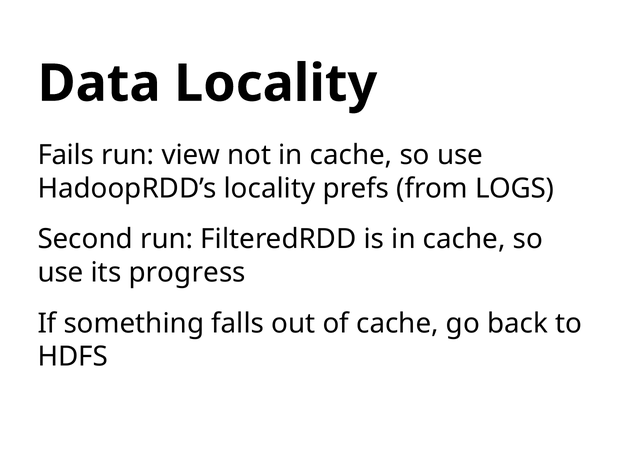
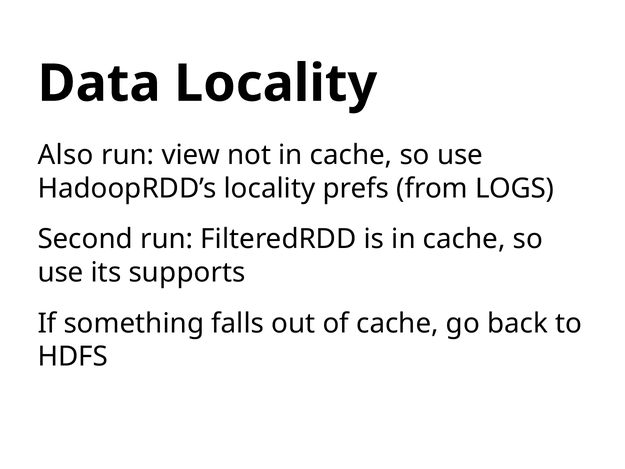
Fails: Fails -> Also
progress: progress -> supports
